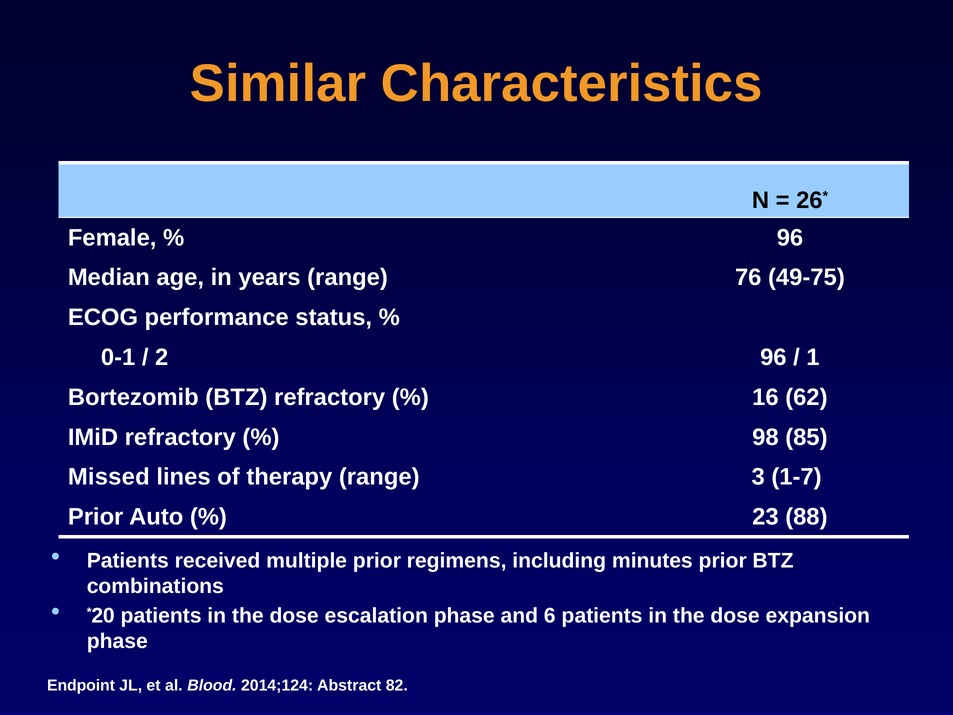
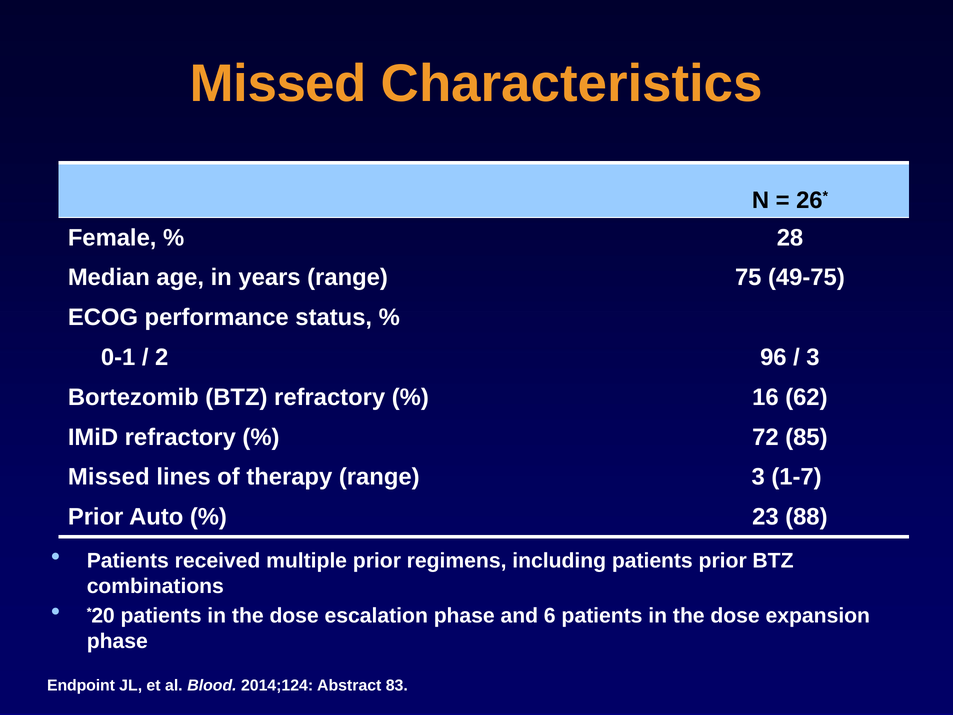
Similar at (278, 84): Similar -> Missed
96 at (790, 238): 96 -> 28
76: 76 -> 75
1 at (813, 357): 1 -> 3
98: 98 -> 72
including minutes: minutes -> patients
82: 82 -> 83
